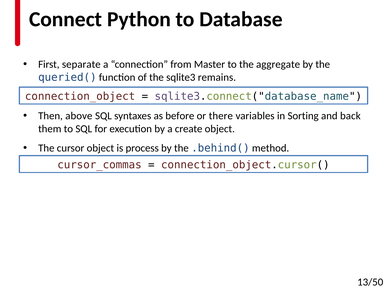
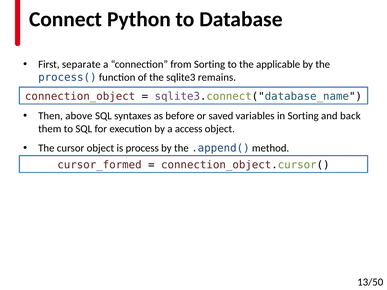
from Master: Master -> Sorting
aggregate: aggregate -> applicable
queried(: queried( -> process(
there: there -> saved
create: create -> access
.behind(: .behind( -> .append(
cursor_commas: cursor_commas -> cursor_formed
